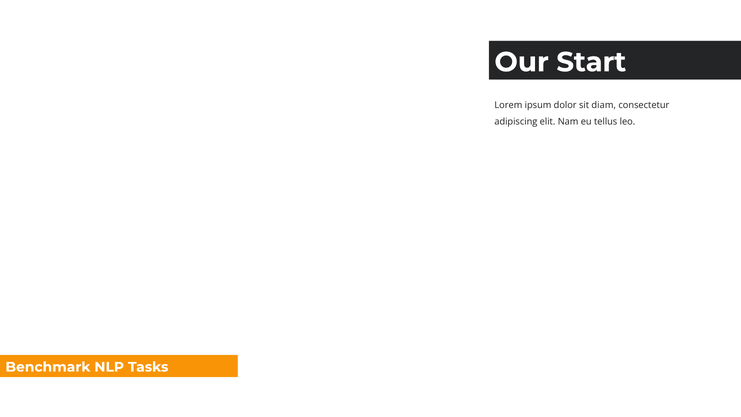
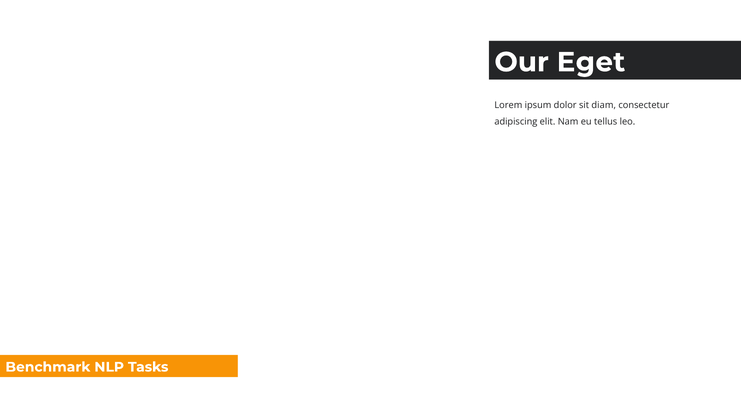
Start: Start -> Eget
